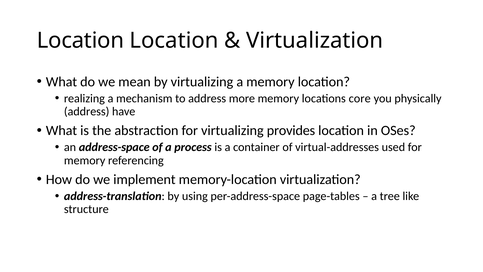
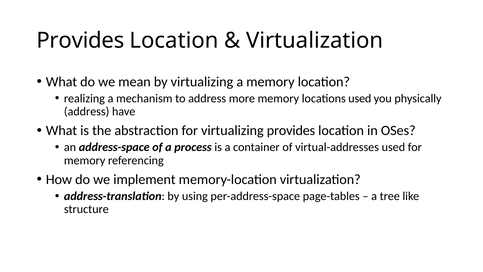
Location at (80, 41): Location -> Provides
locations core: core -> used
